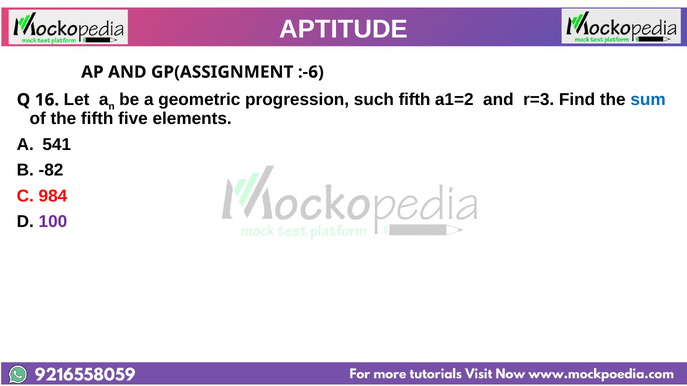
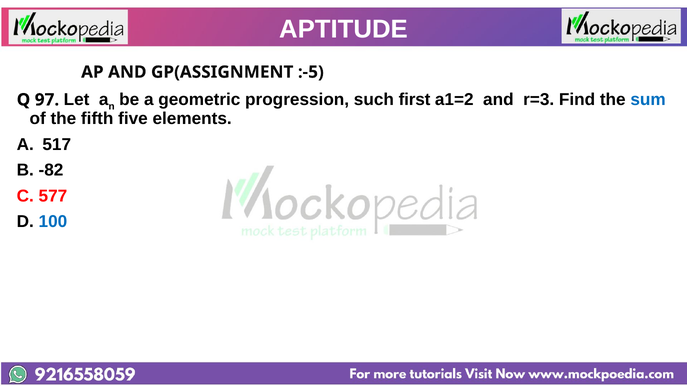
:-6: :-6 -> :-5
16: 16 -> 97
such fifth: fifth -> first
541: 541 -> 517
984: 984 -> 577
100 colour: purple -> blue
